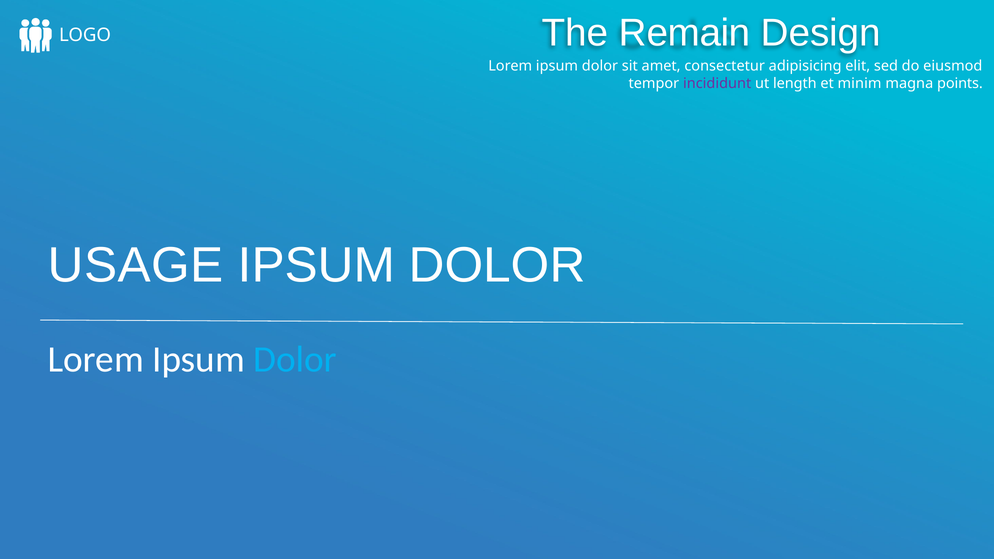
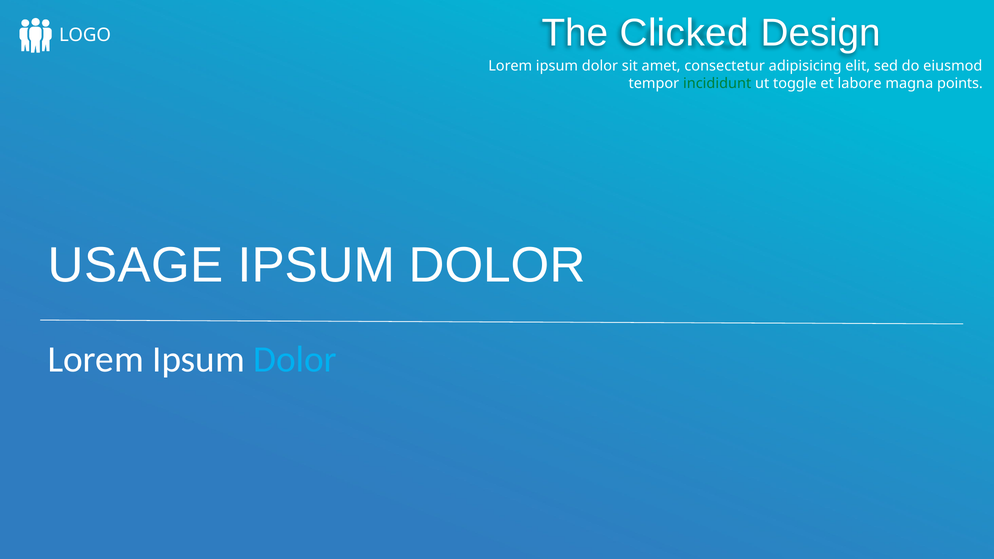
Remain: Remain -> Clicked
incididunt colour: purple -> green
length: length -> toggle
minim: minim -> labore
